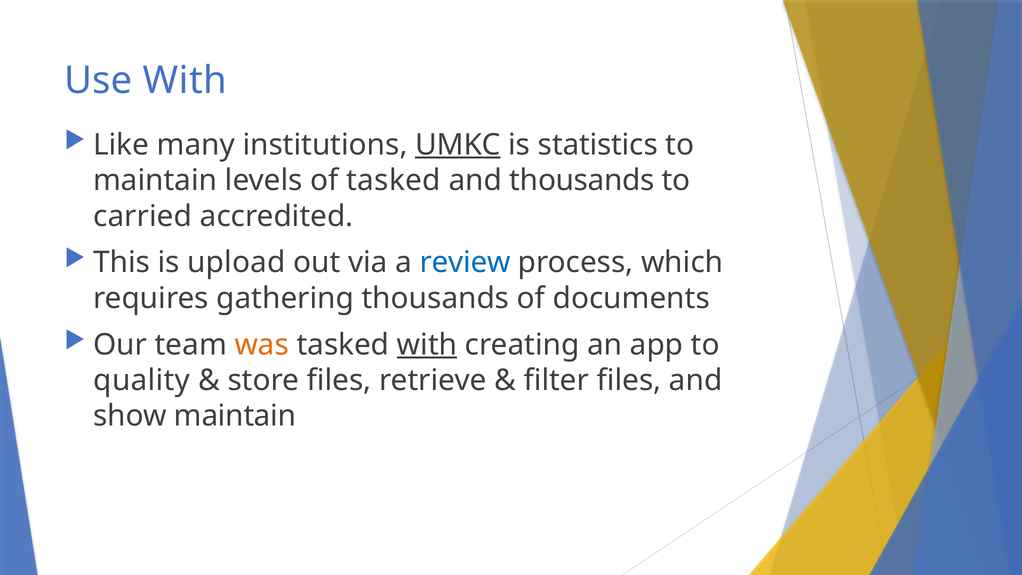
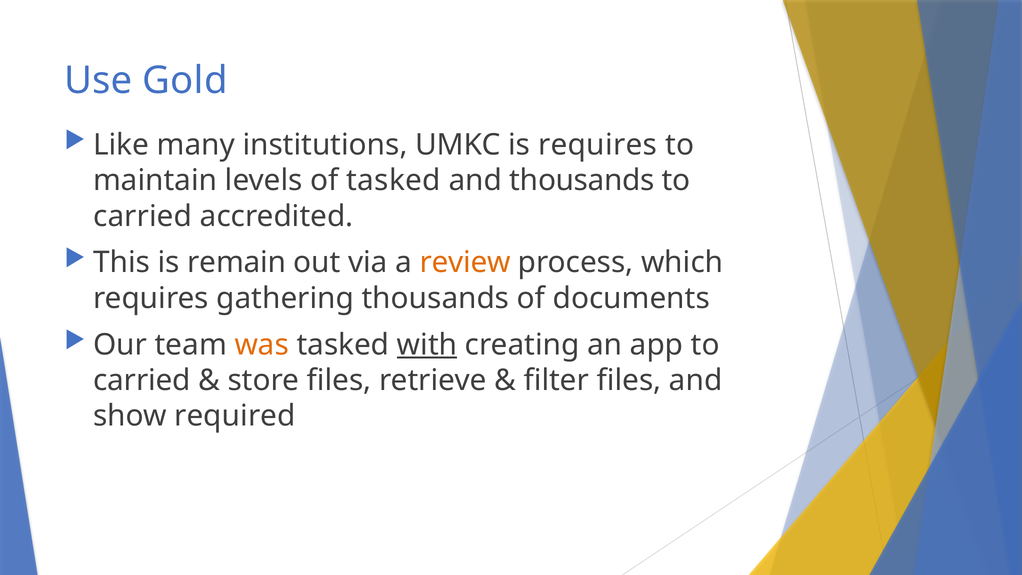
Use With: With -> Gold
UMKC underline: present -> none
is statistics: statistics -> requires
upload: upload -> remain
review colour: blue -> orange
quality at (142, 380): quality -> carried
show maintain: maintain -> required
